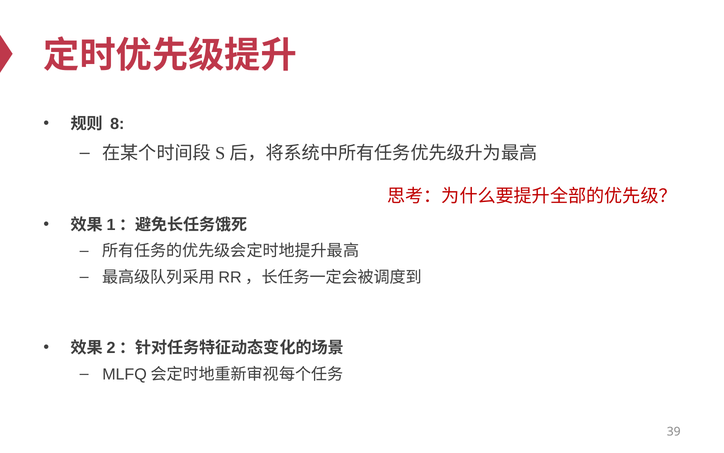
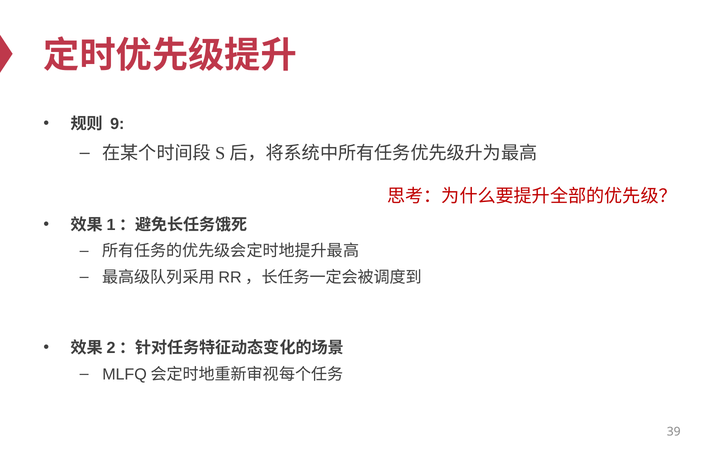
8: 8 -> 9
